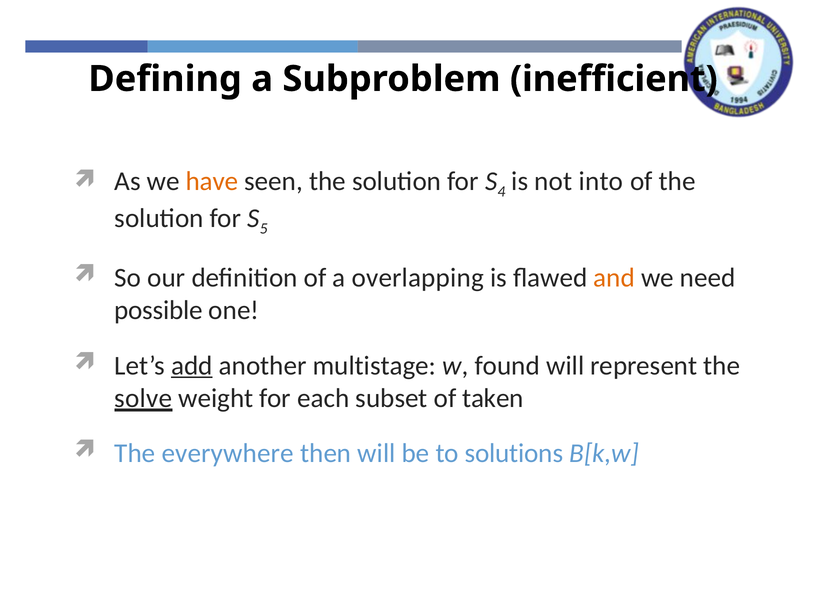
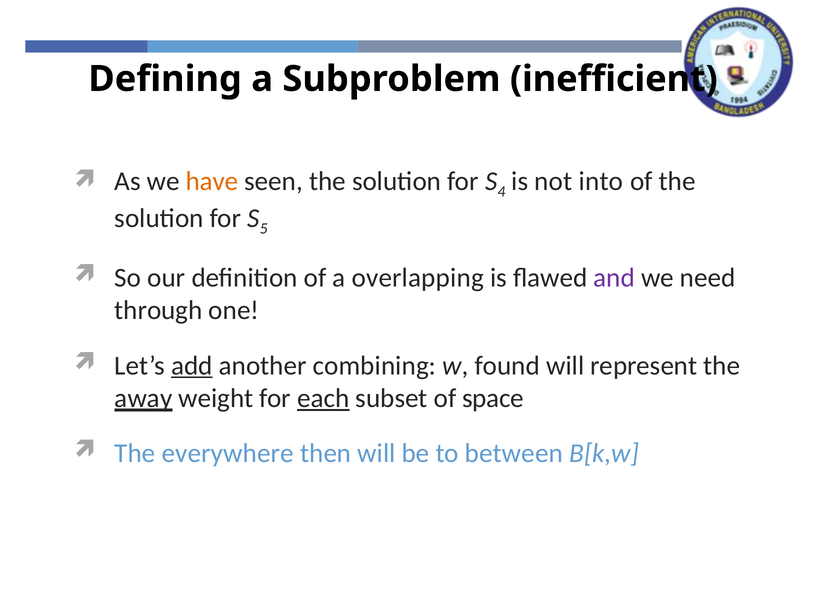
and colour: orange -> purple
possible: possible -> through
multistage: multistage -> combining
solve: solve -> away
each underline: none -> present
taken: taken -> space
solutions: solutions -> between
